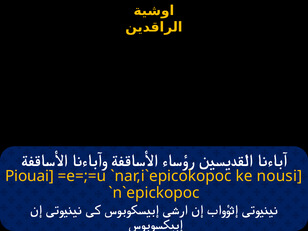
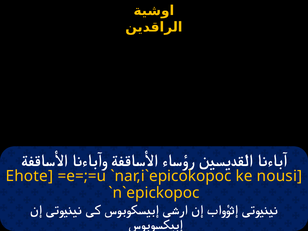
Piouai: Piouai -> Ehote
